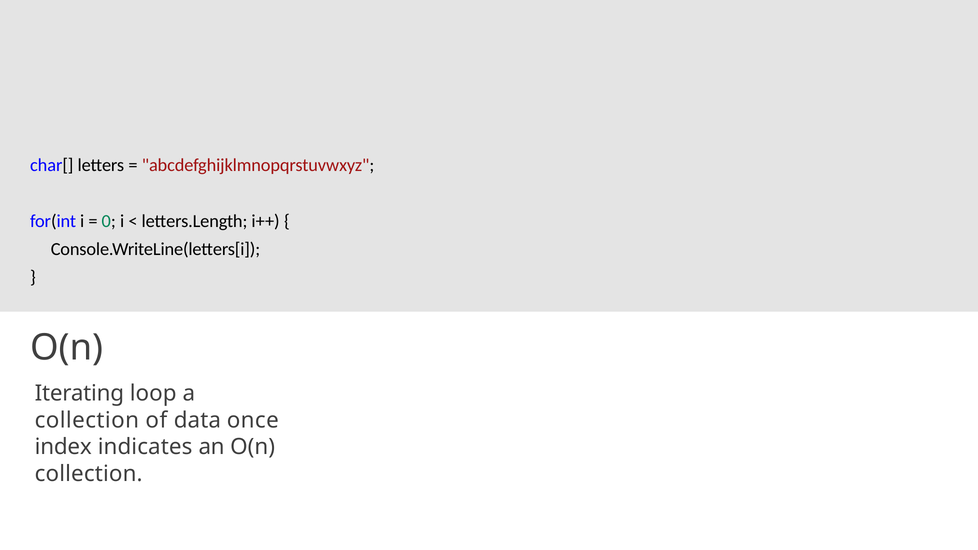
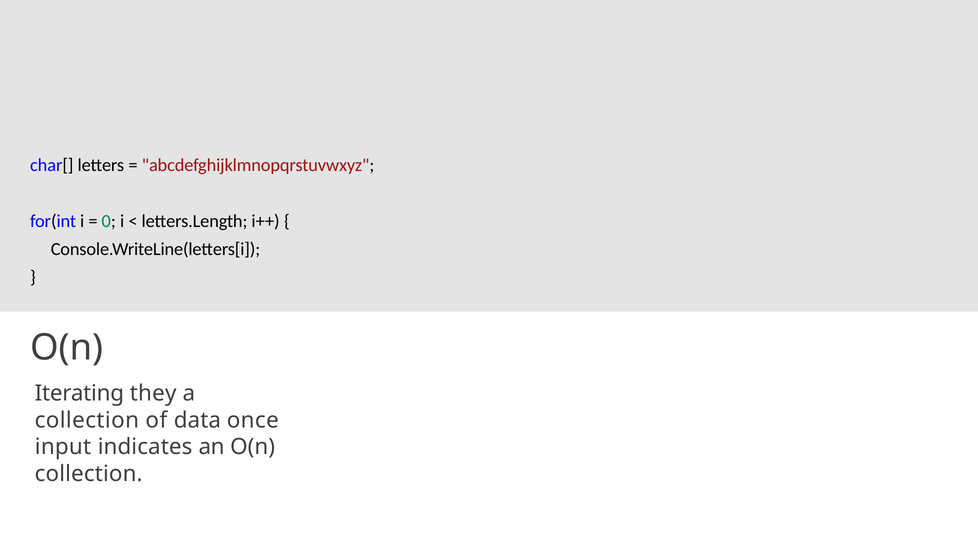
loop: loop -> they
index: index -> input
